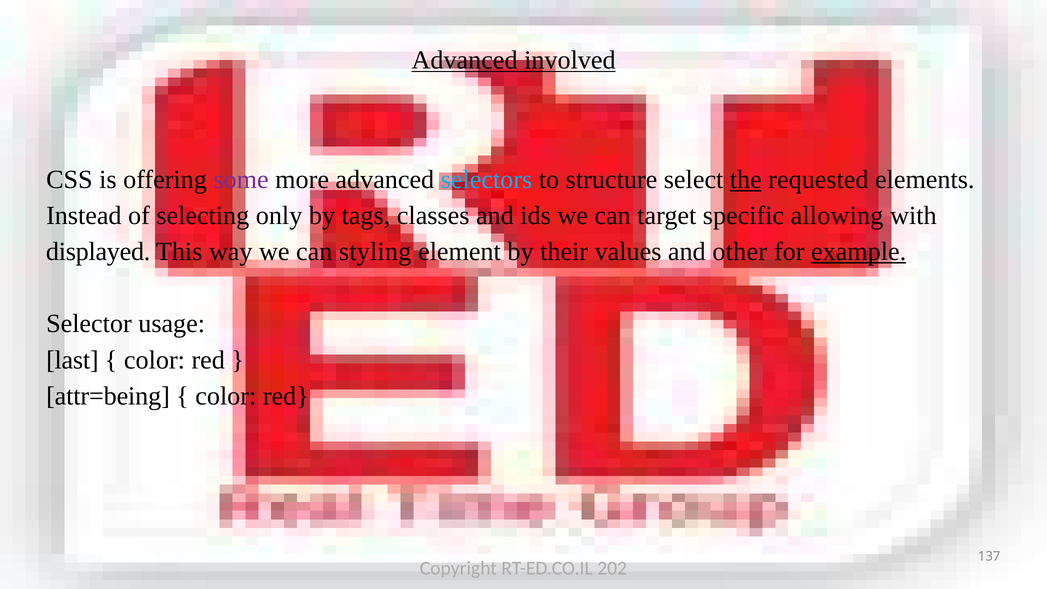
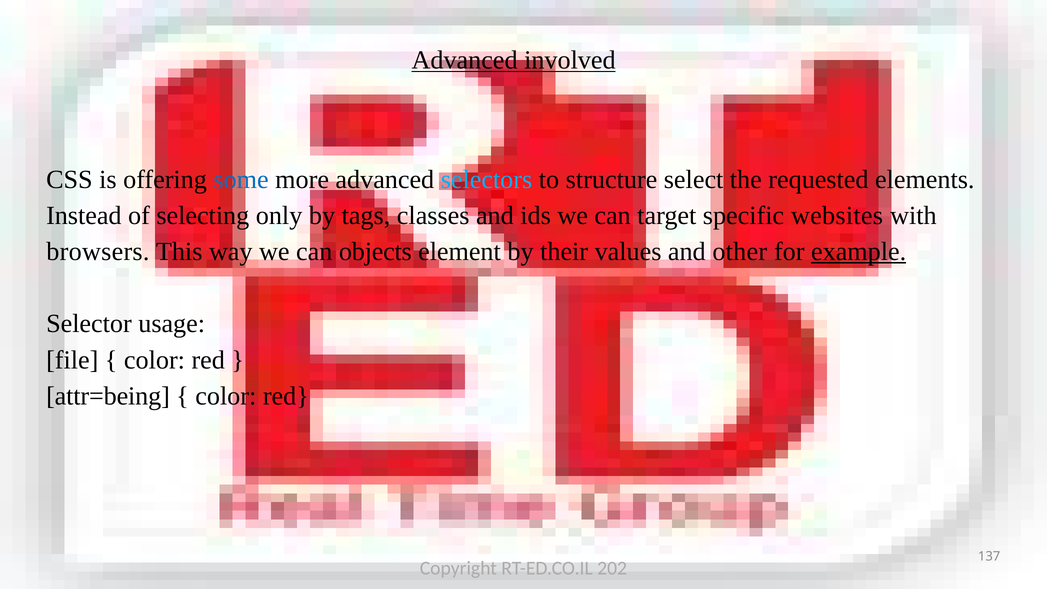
some colour: purple -> blue
the underline: present -> none
allowing: allowing -> websites
displayed: displayed -> browsers
styling: styling -> objects
last: last -> file
